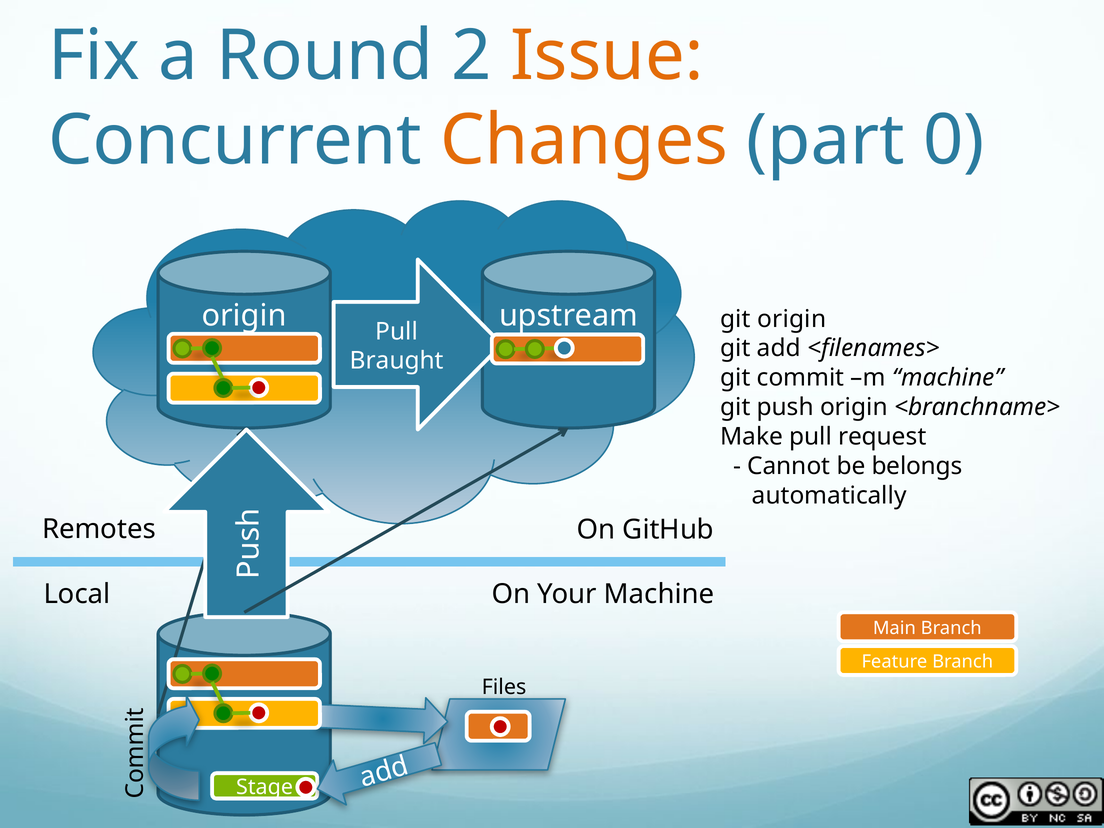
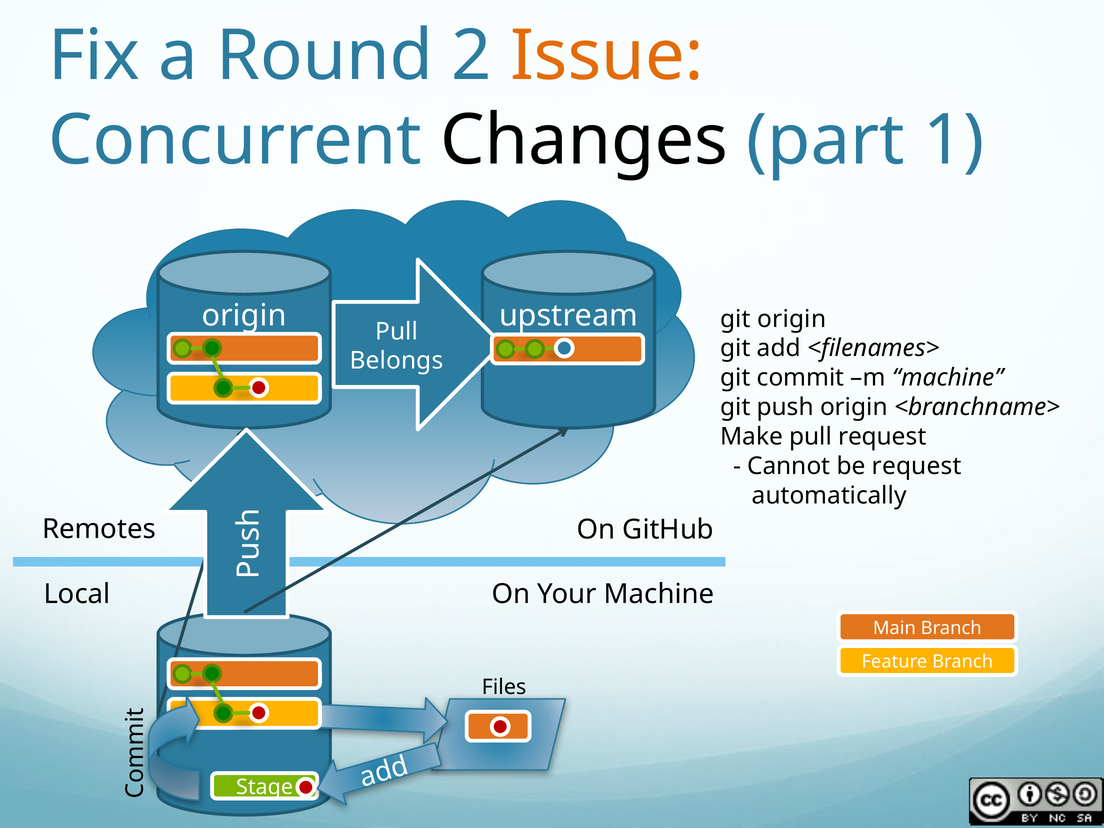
Changes colour: orange -> black
0: 0 -> 1
Braught: Braught -> Belongs
be belongs: belongs -> request
